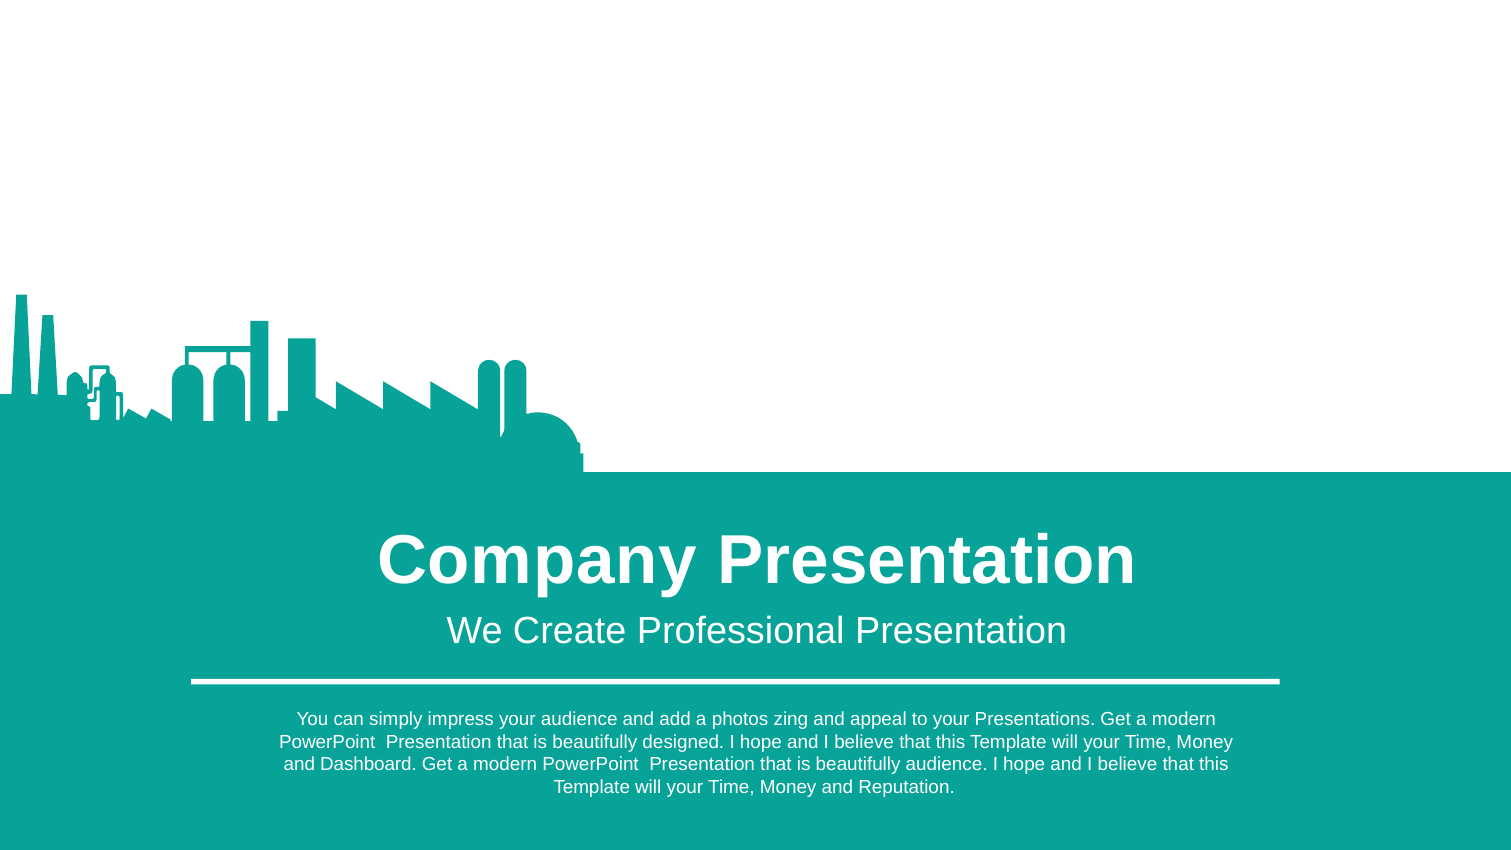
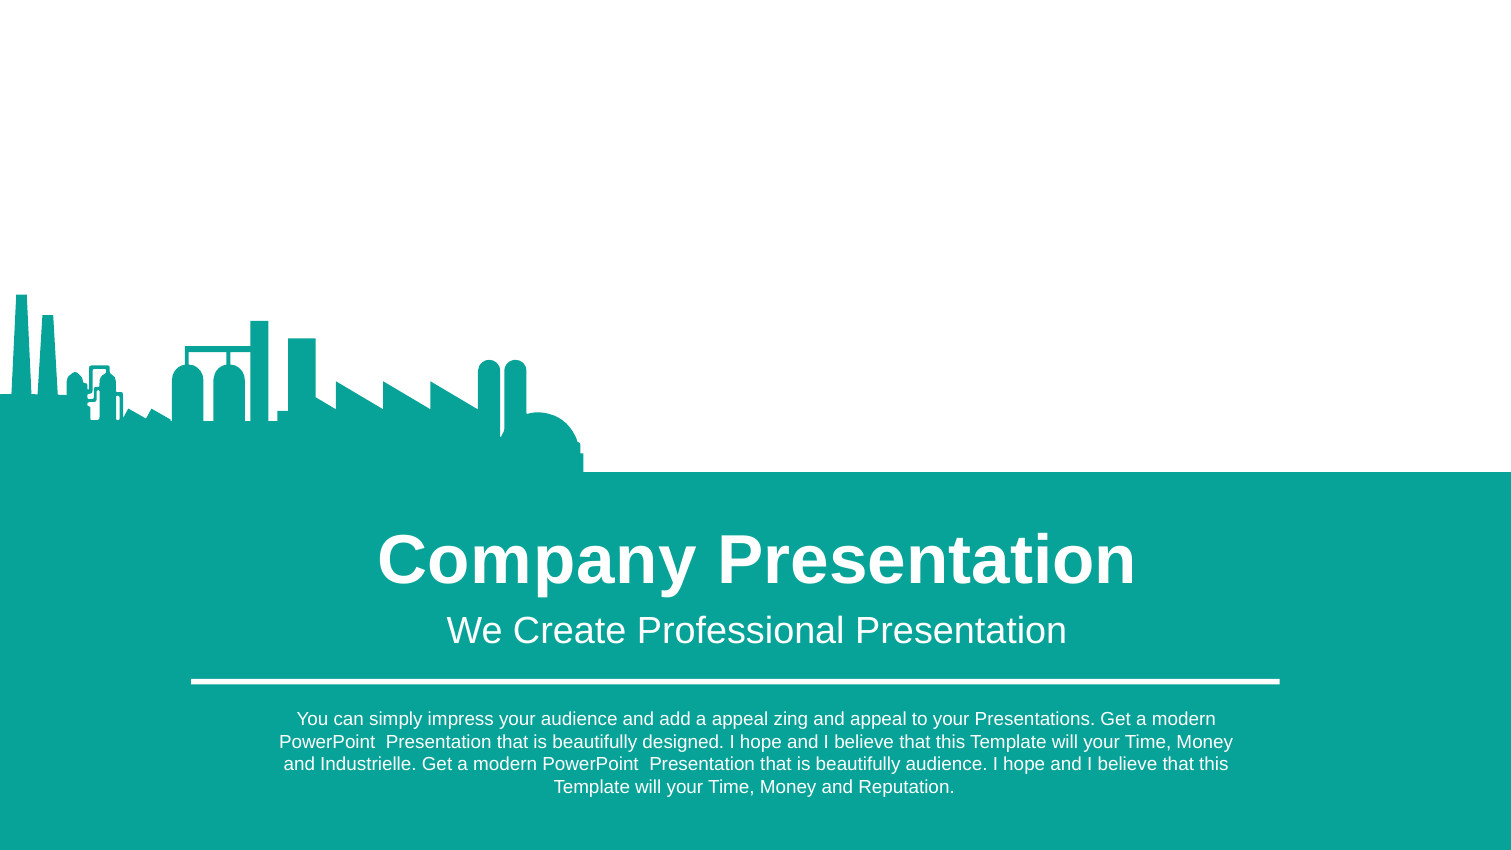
a photos: photos -> appeal
Dashboard: Dashboard -> Industrielle
